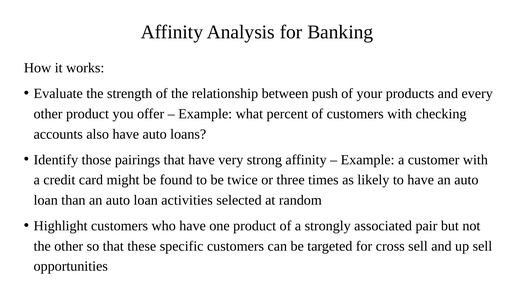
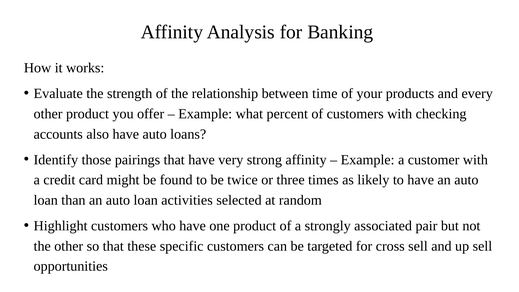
push: push -> time
